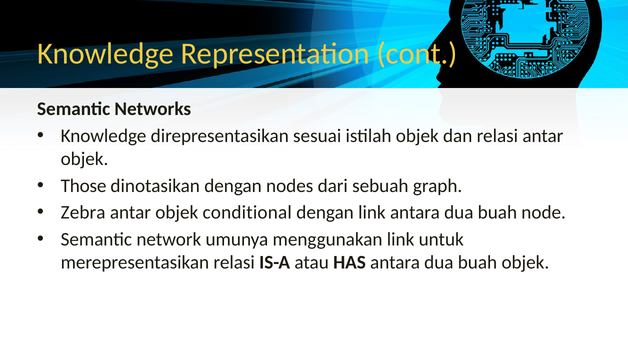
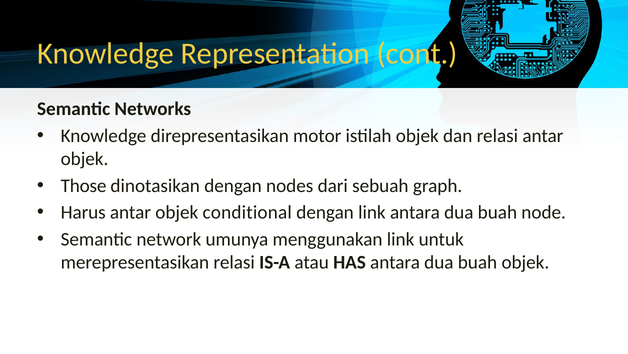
sesuai: sesuai -> motor
Zebra: Zebra -> Harus
